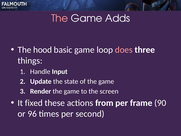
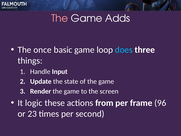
hood: hood -> once
does colour: pink -> light blue
fixed: fixed -> logic
90: 90 -> 96
96: 96 -> 23
